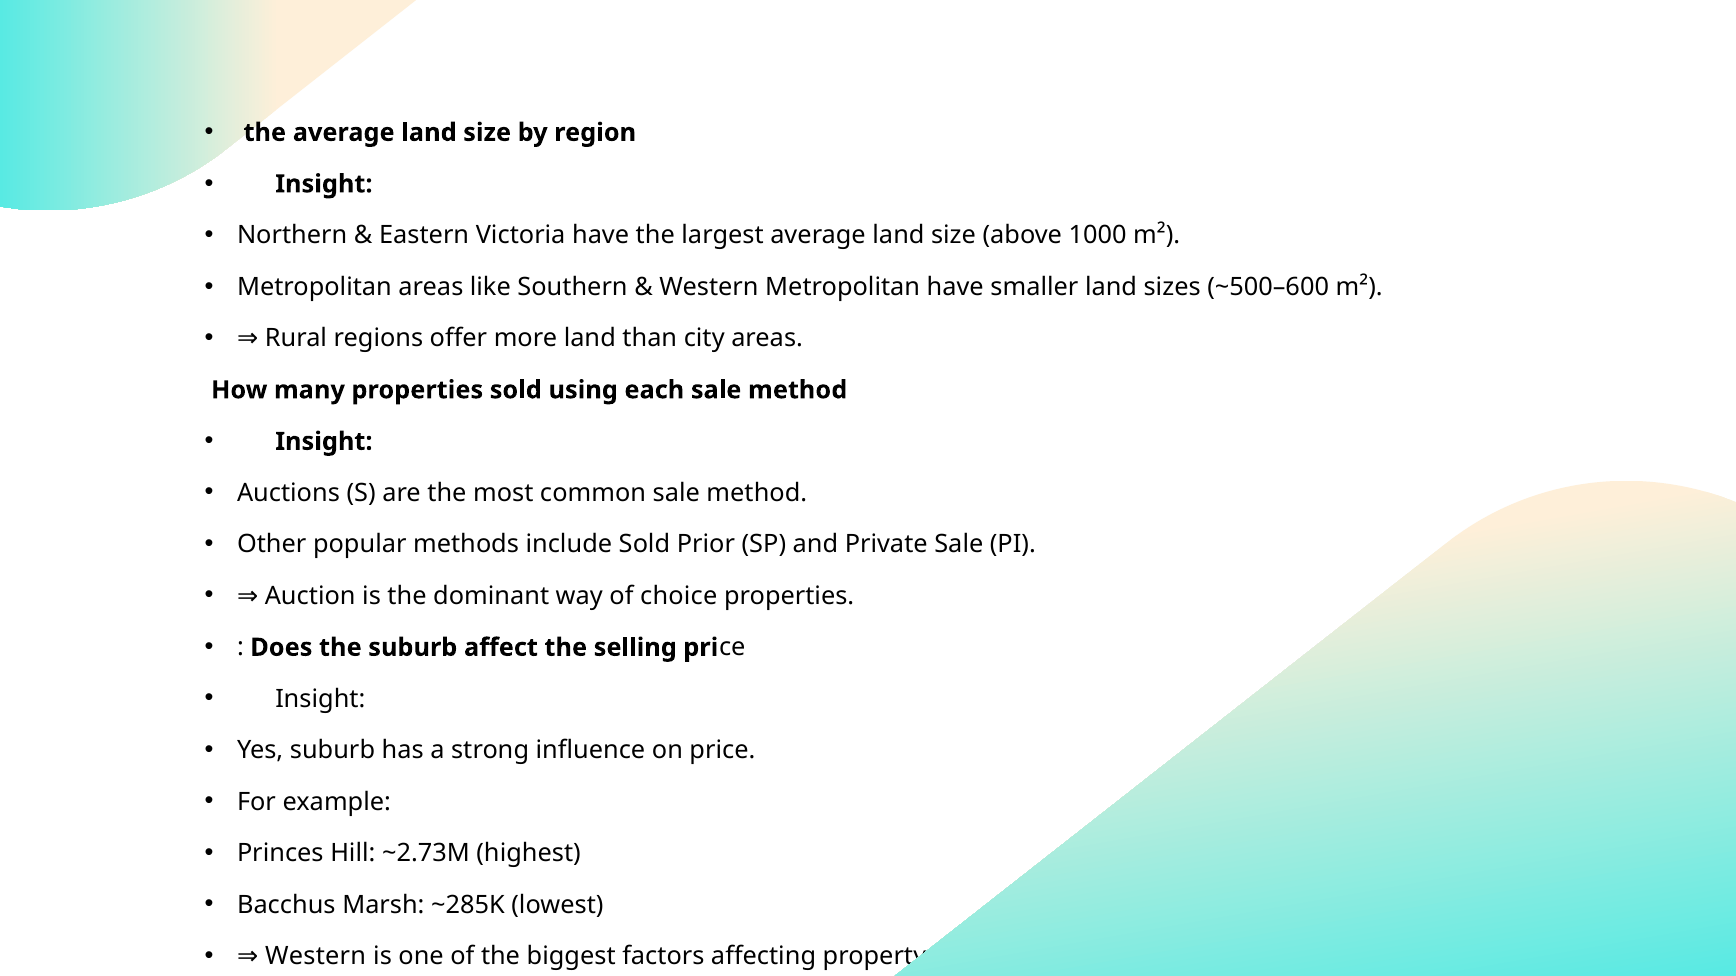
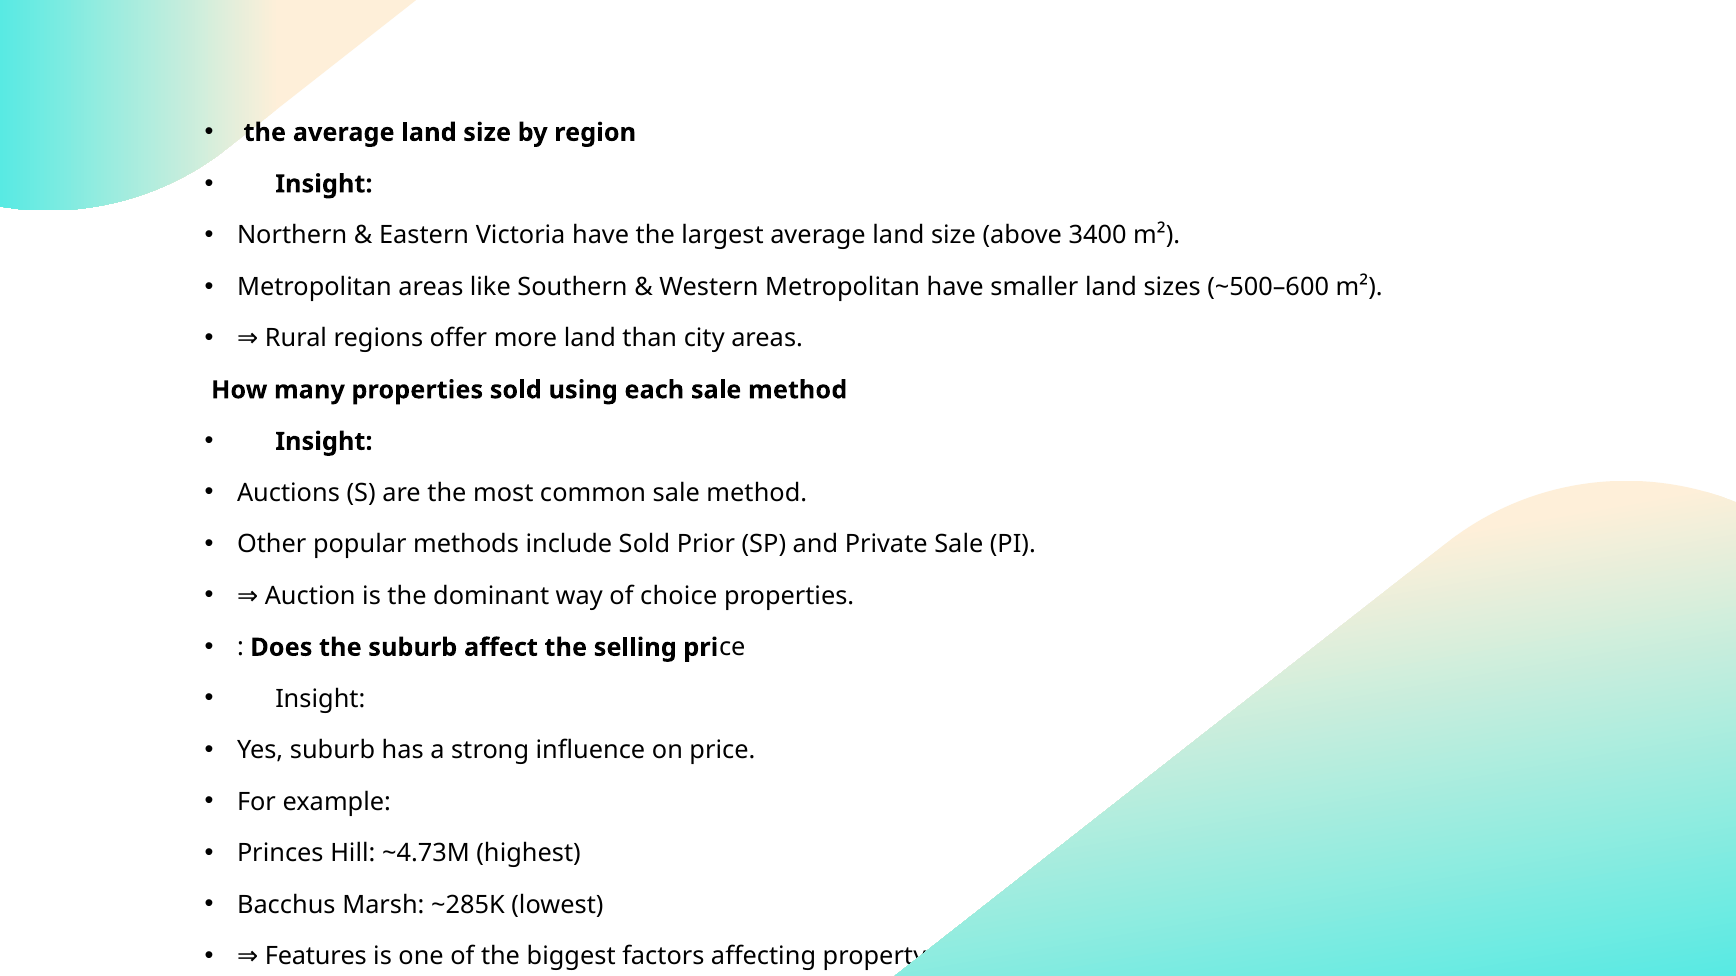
1000: 1000 -> 3400
~2.73M: ~2.73M -> ~4.73M
Western at (316, 957): Western -> Features
